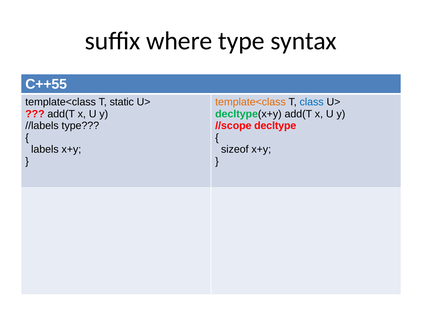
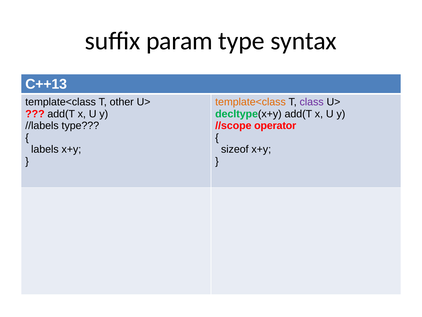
where: where -> param
C++55: C++55 -> C++13
static: static -> other
class colour: blue -> purple
decltype: decltype -> operator
